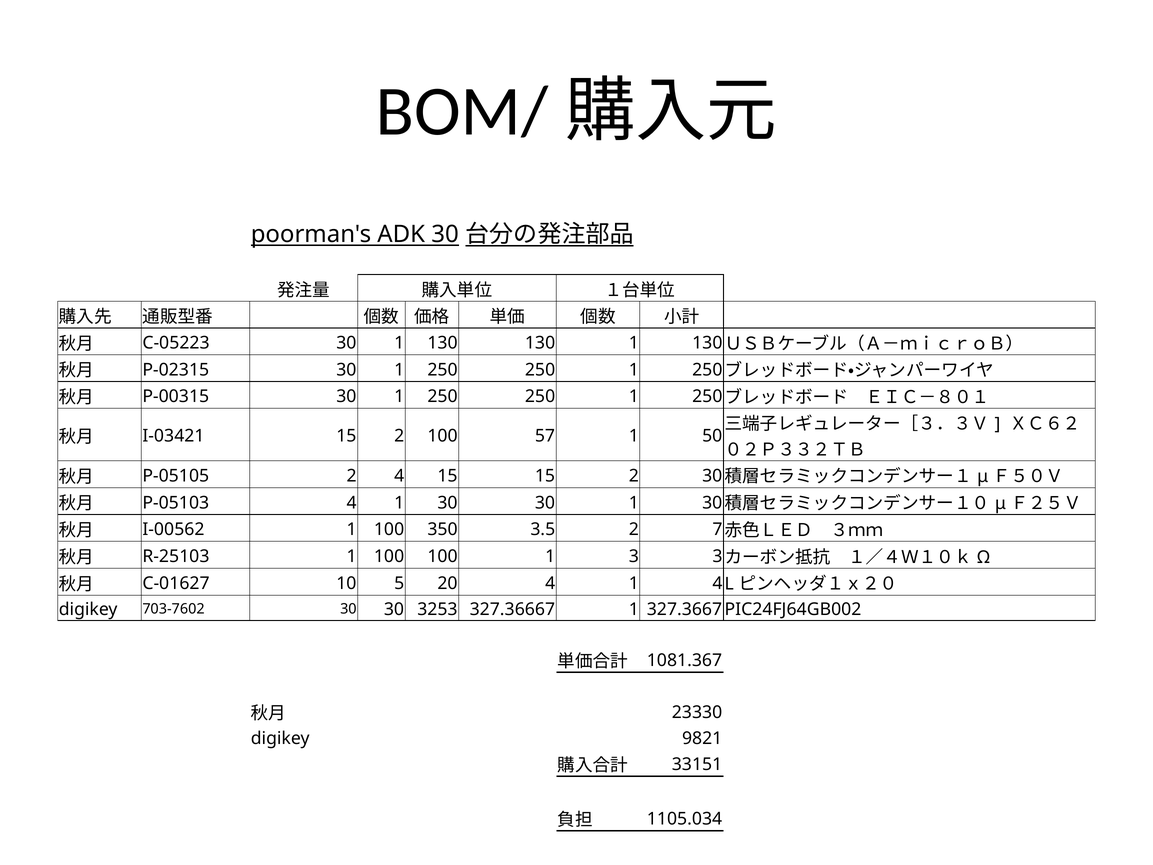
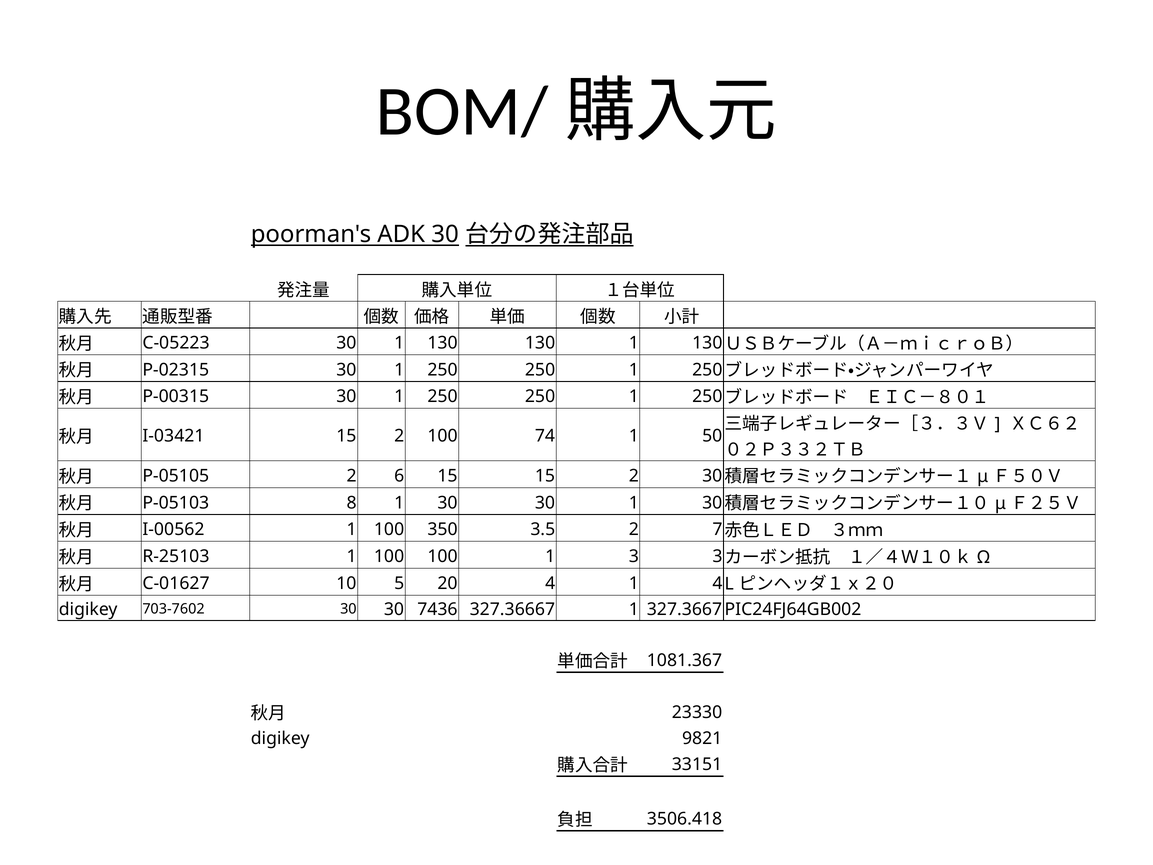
57: 57 -> 74
2 4: 4 -> 6
P-05103 4: 4 -> 8
3253: 3253 -> 7436
1105.034: 1105.034 -> 3506.418
